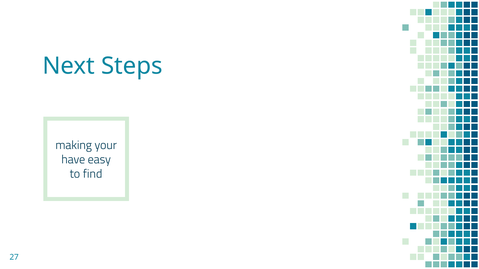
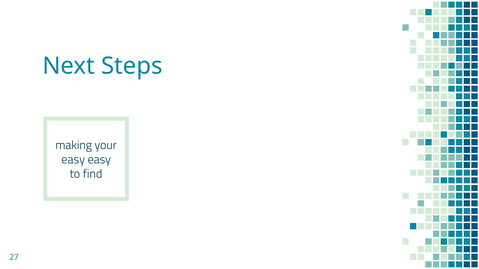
have at (73, 160): have -> easy
